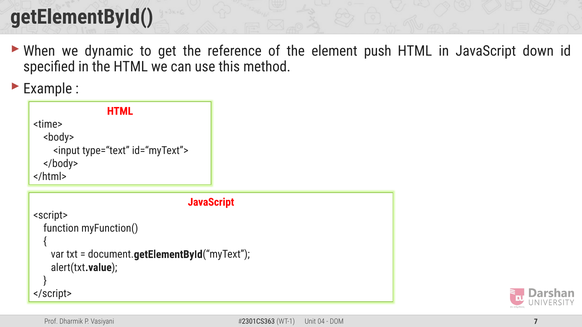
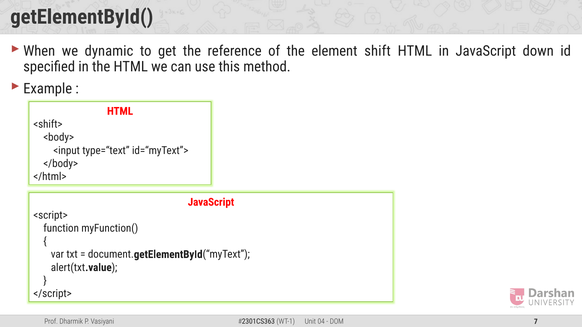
push: push -> shift
<time>: <time> -> <shift>
